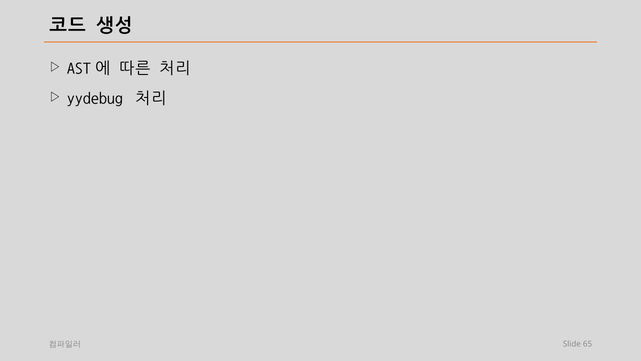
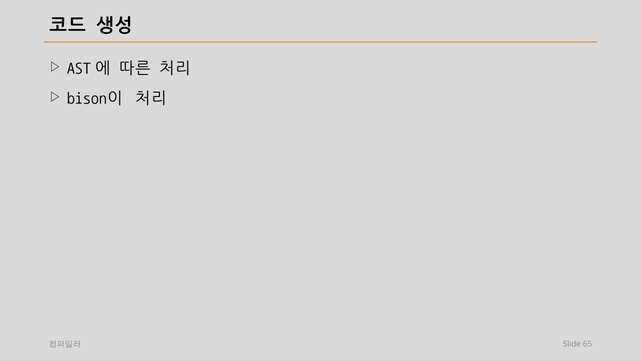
yydebug: yydebug -> bison이
